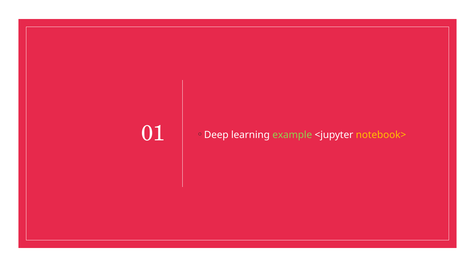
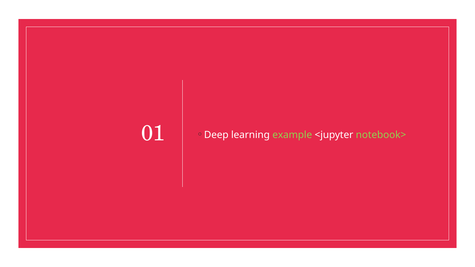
notebook> colour: yellow -> light green
